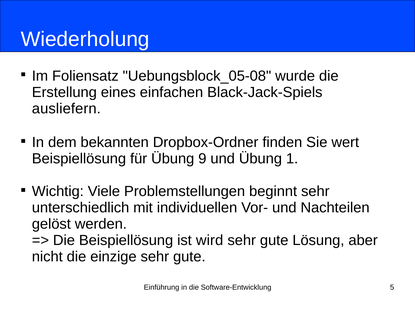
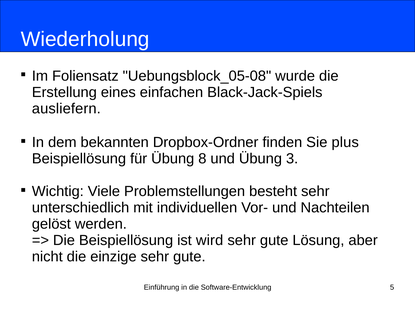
wert: wert -> plus
9: 9 -> 8
1: 1 -> 3
beginnt: beginnt -> besteht
